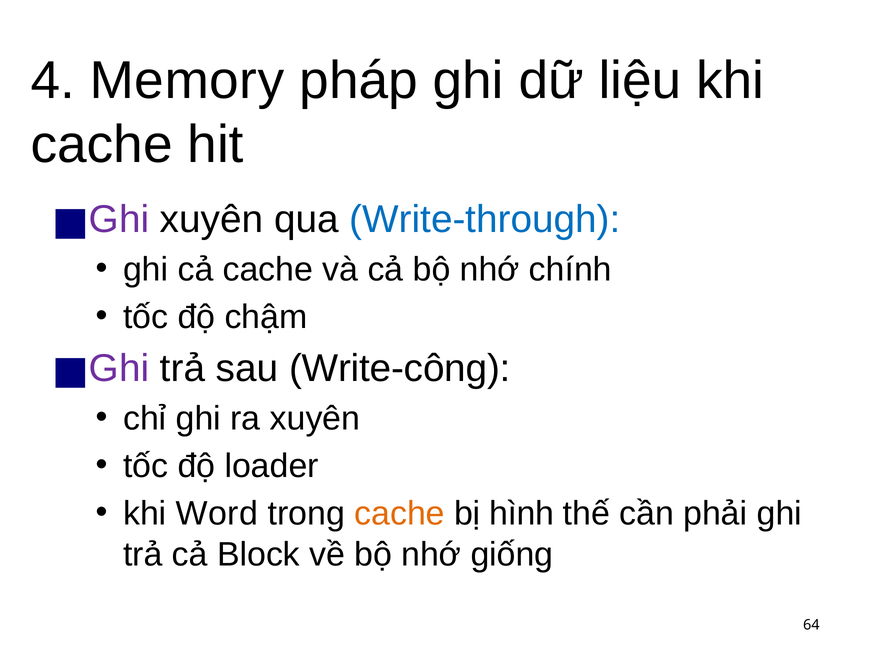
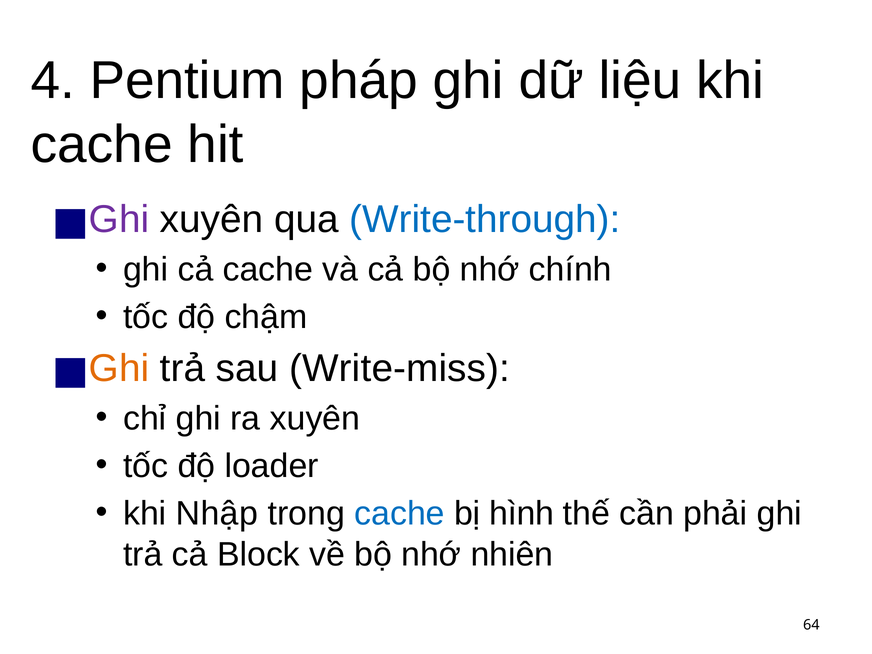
Memory: Memory -> Pentium
Ghi at (119, 369) colour: purple -> orange
Write-công: Write-công -> Write-miss
Word: Word -> Nhập
cache at (399, 514) colour: orange -> blue
giống: giống -> nhiên
